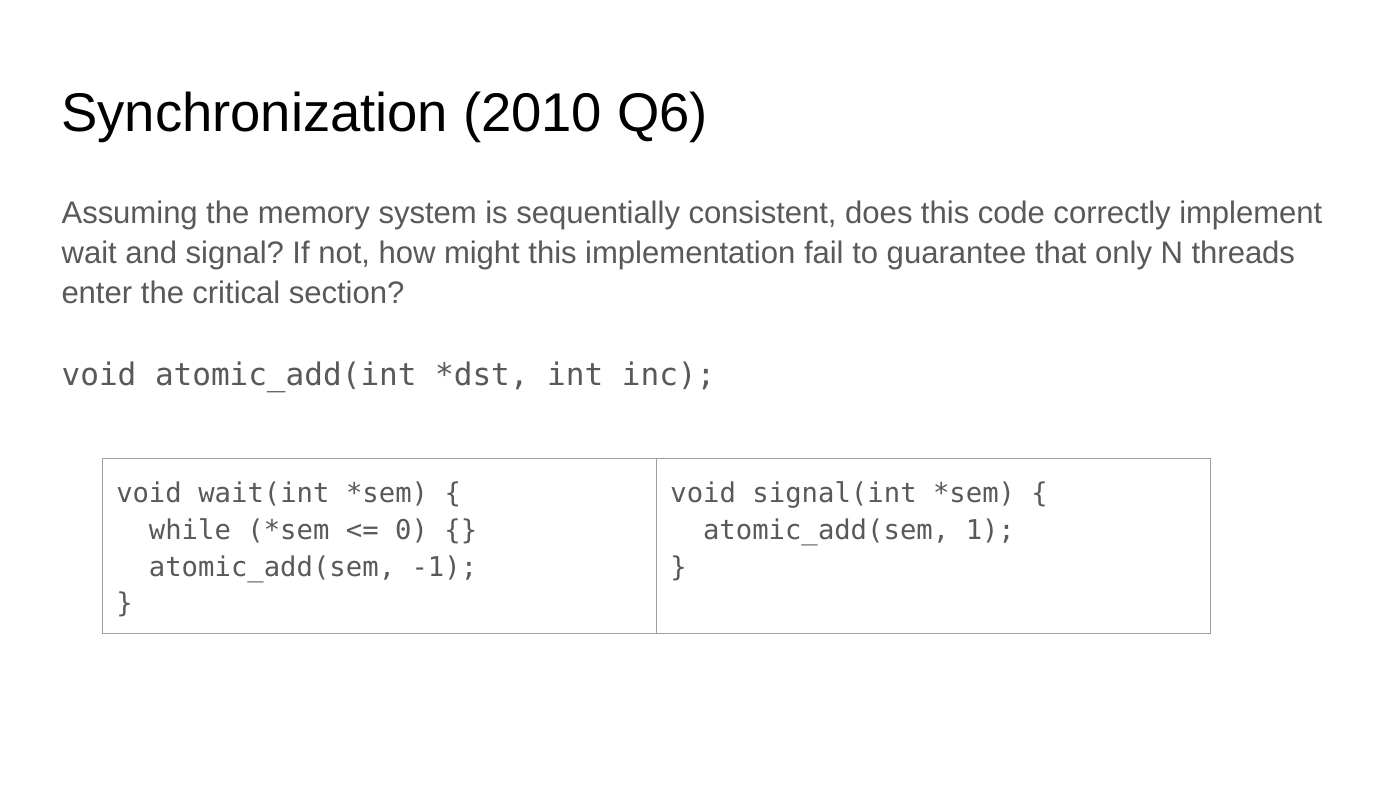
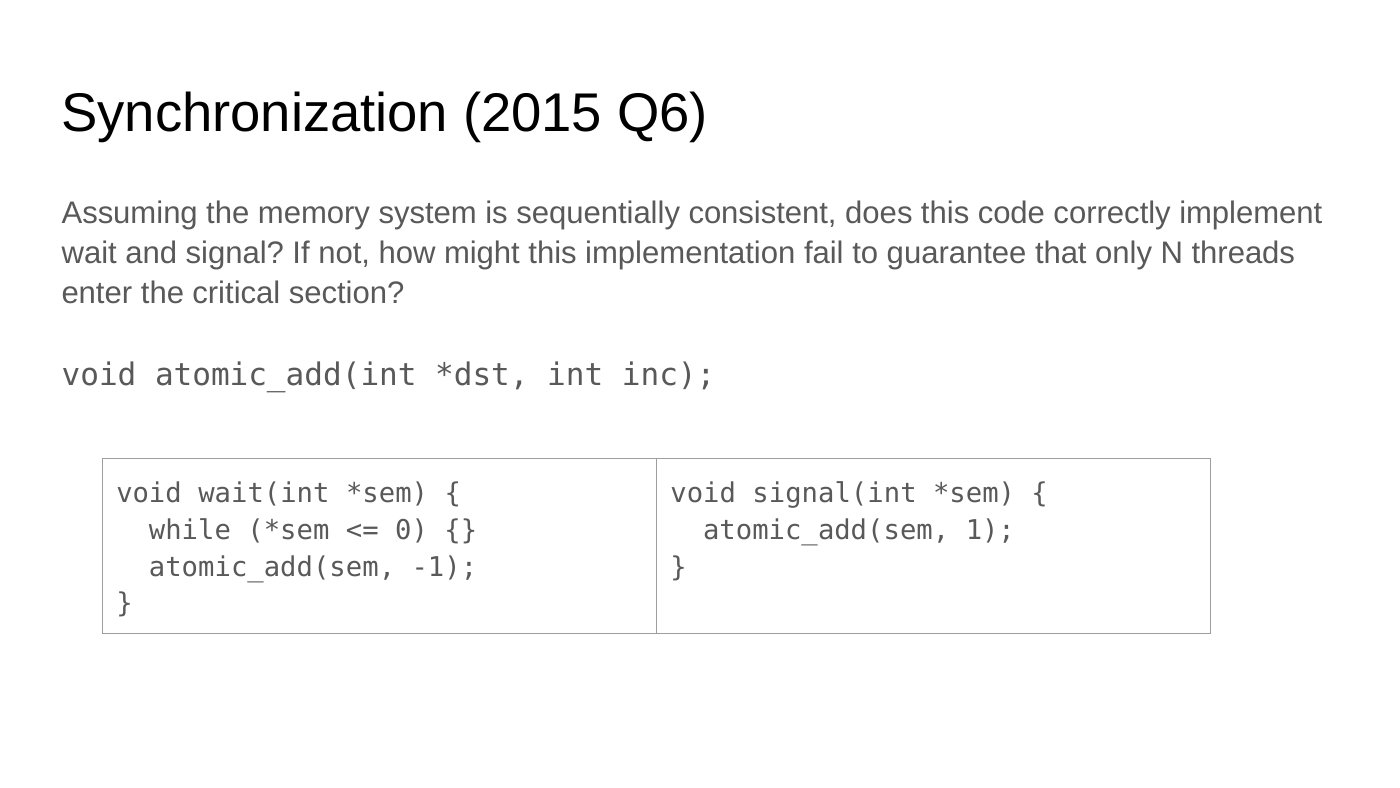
2010: 2010 -> 2015
